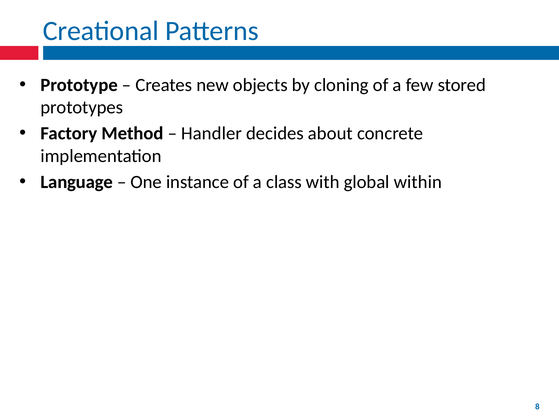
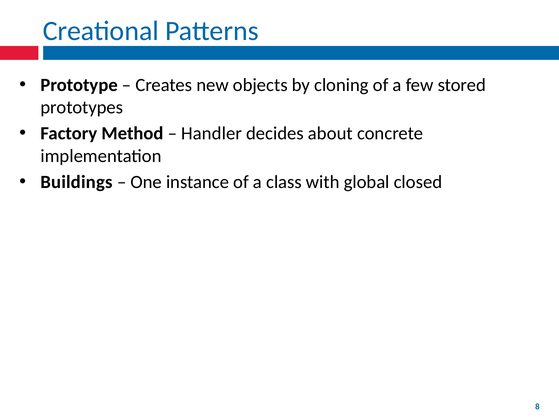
Language: Language -> Buildings
within: within -> closed
